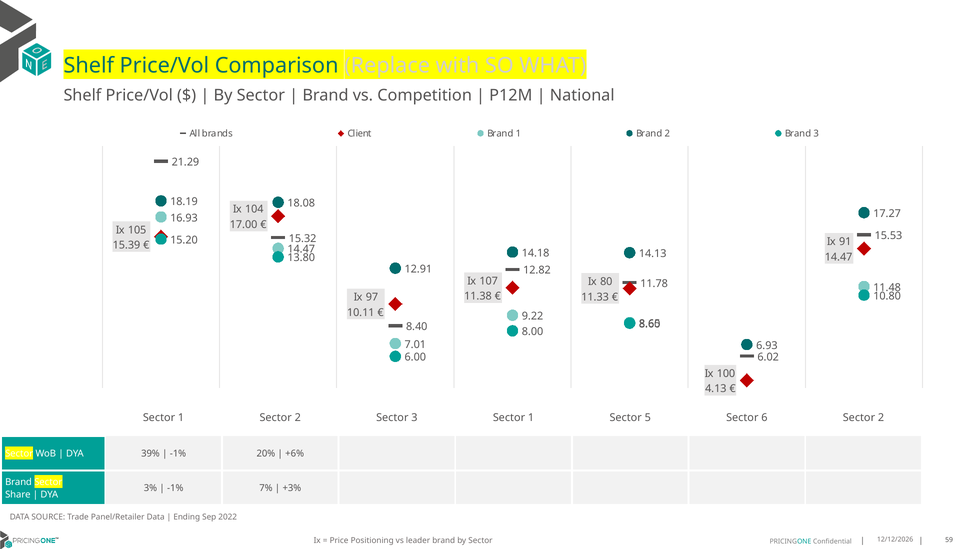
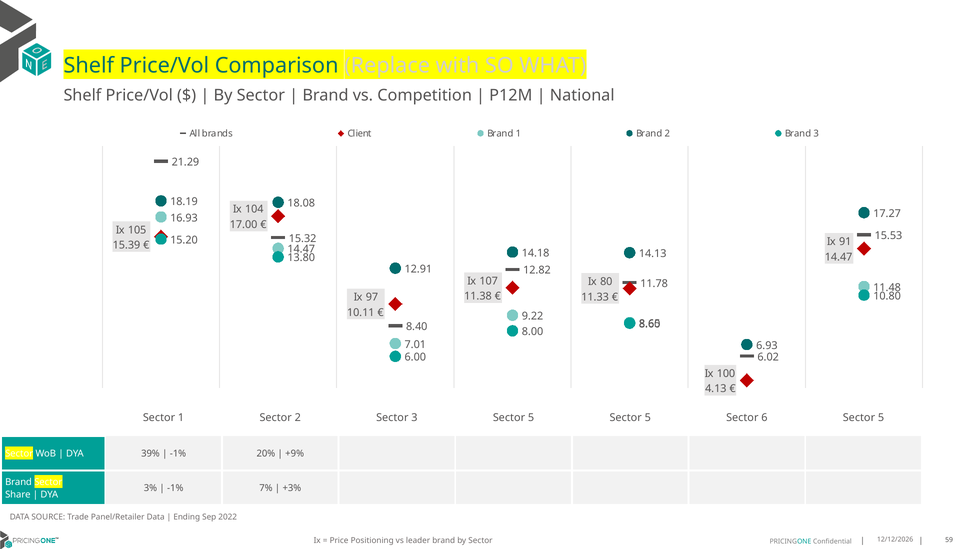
Sector 3 Sector 1: 1 -> 5
6 Sector 2: 2 -> 5
+6%: +6% -> +9%
